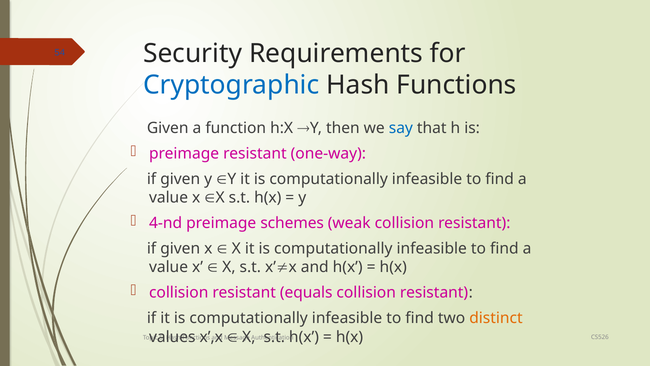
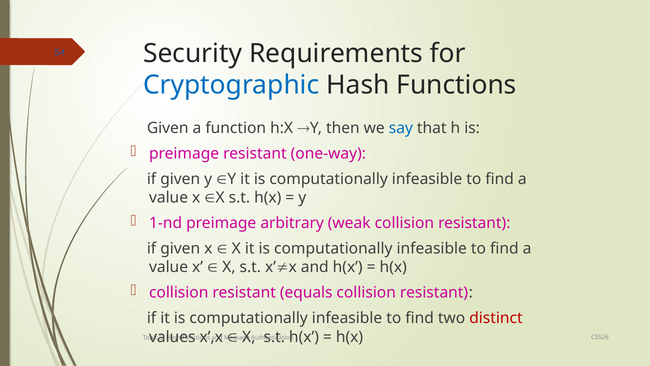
4-nd: 4-nd -> 1-nd
schemes: schemes -> arbitrary
distinct colour: orange -> red
